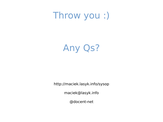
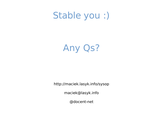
Throw: Throw -> Stable
